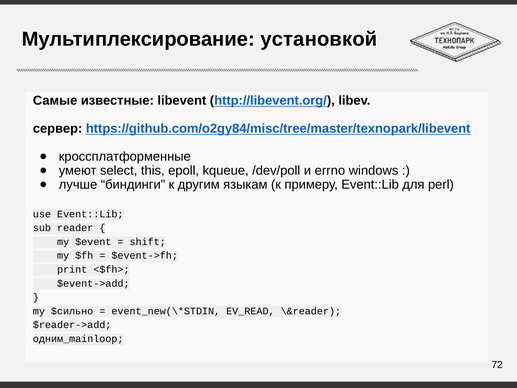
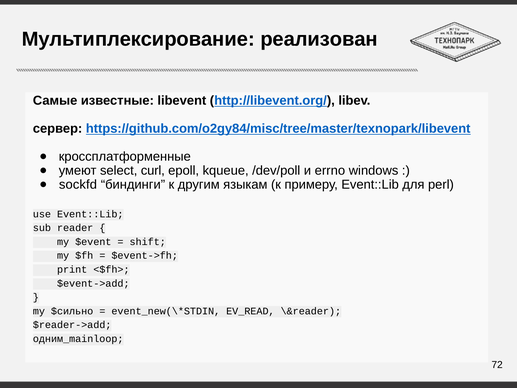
установкой: установкой -> реализован
this: this -> curl
лучше: лучше -> sockfd
